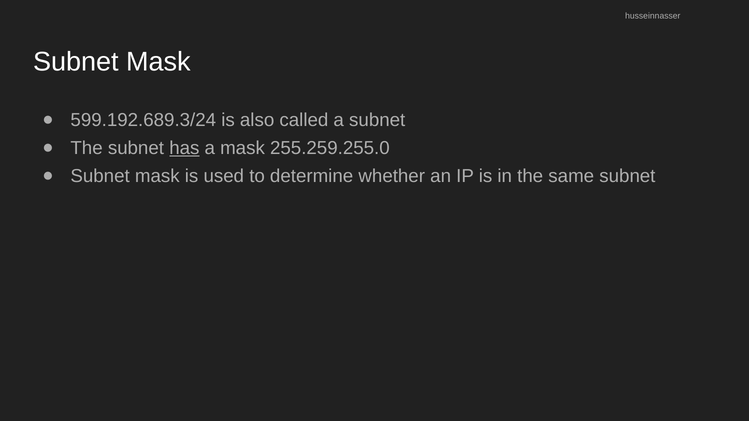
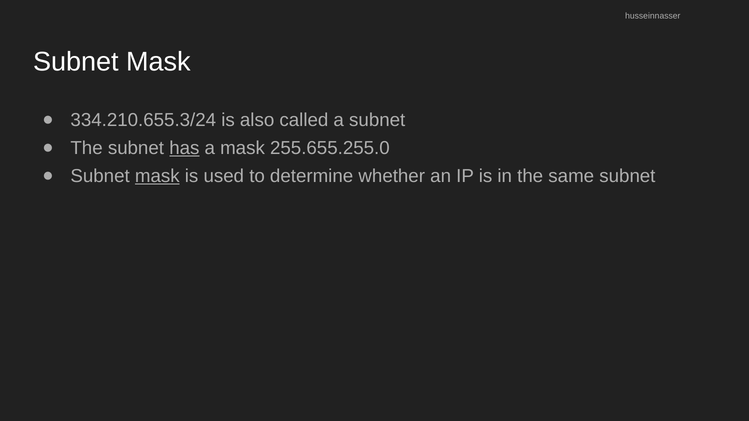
599.192.689.3/24: 599.192.689.3/24 -> 334.210.655.3/24
255.259.255.0: 255.259.255.0 -> 255.655.255.0
mask at (157, 176) underline: none -> present
